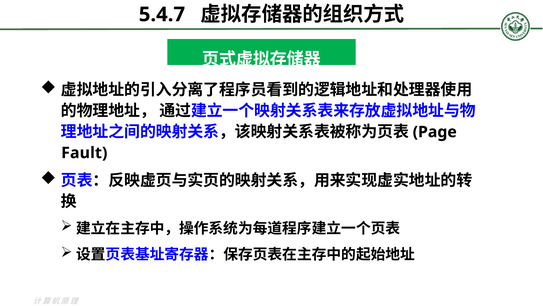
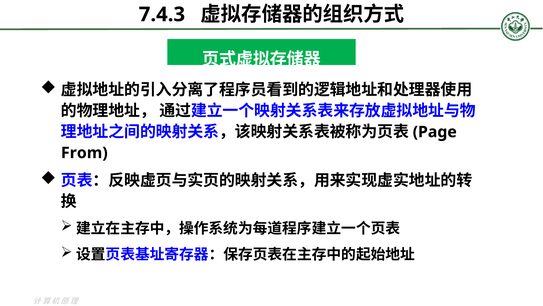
5.4.7: 5.4.7 -> 7.4.3
Fault: Fault -> From
